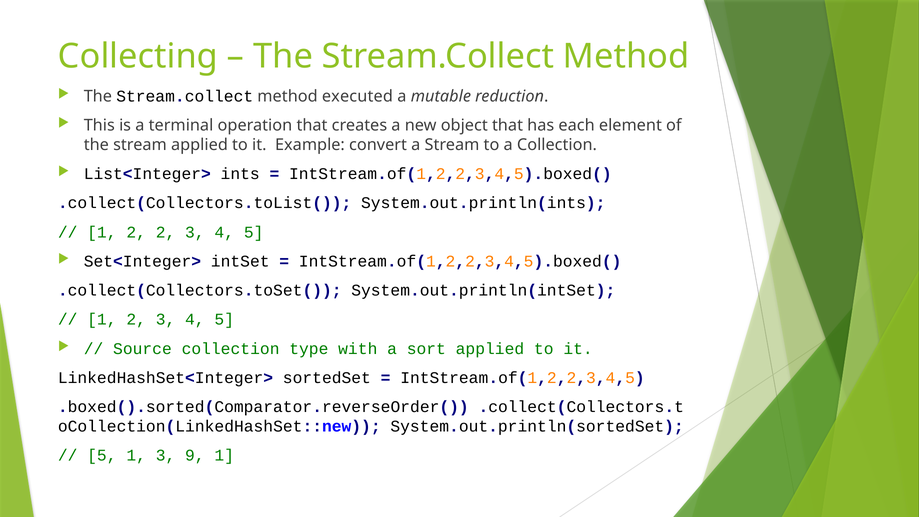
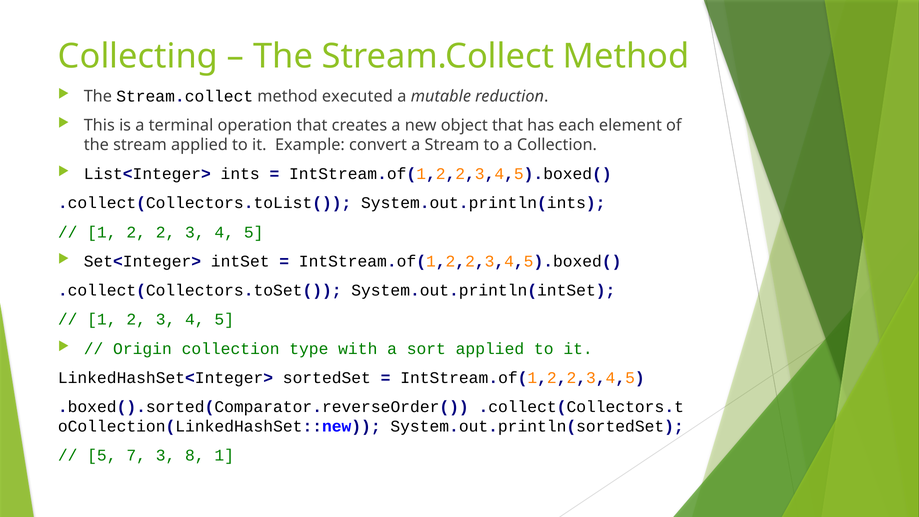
Source: Source -> Origin
5 1: 1 -> 7
9: 9 -> 8
